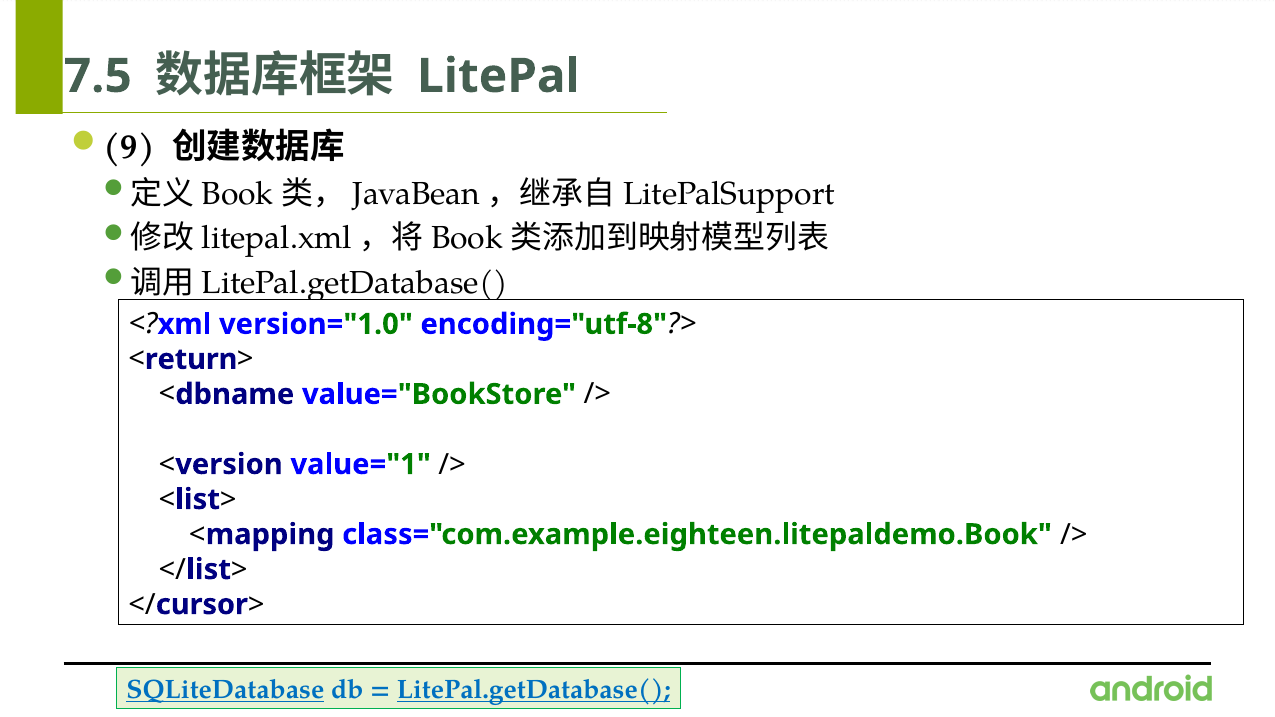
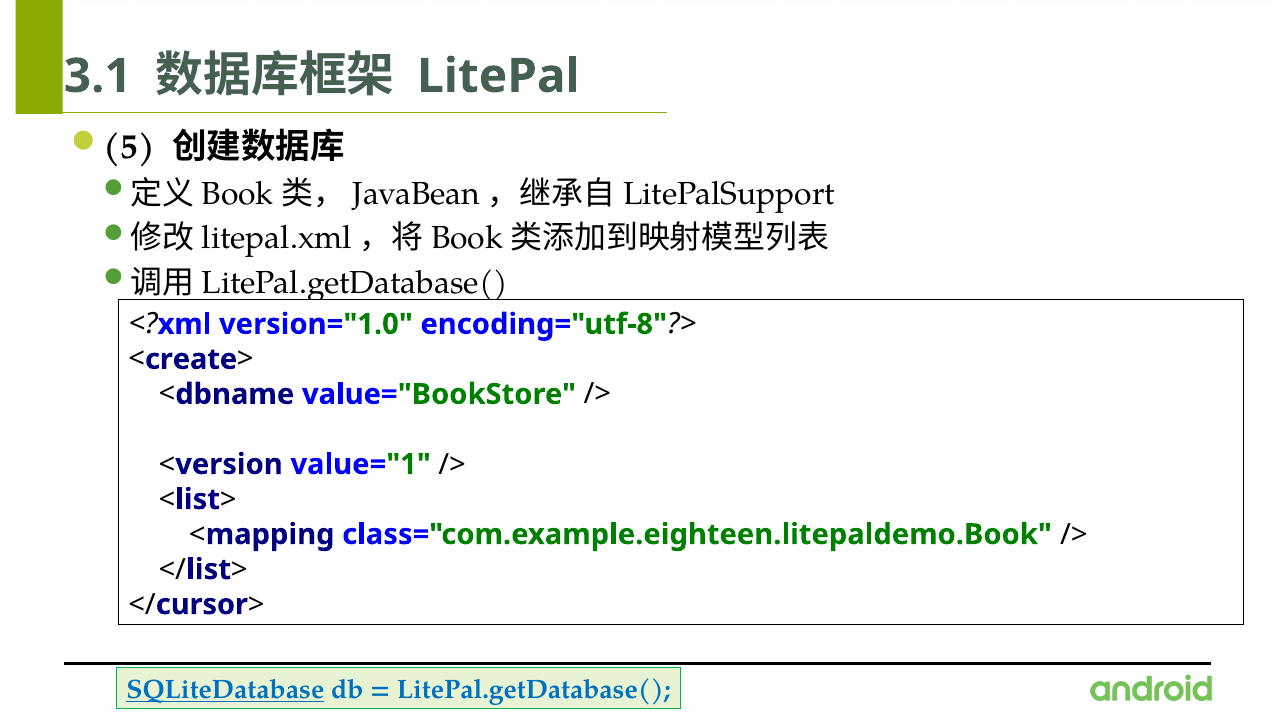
7.5: 7.5 -> 3.1
9: 9 -> 5
return: return -> create
LitePal.getDatabase( at (534, 690) underline: present -> none
